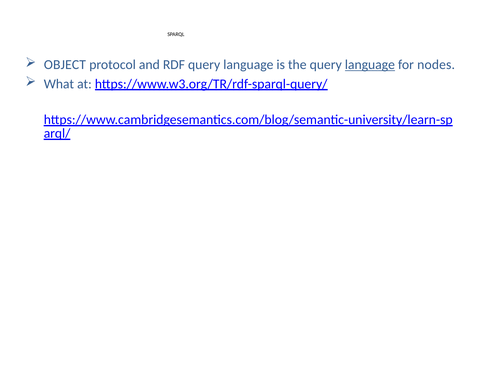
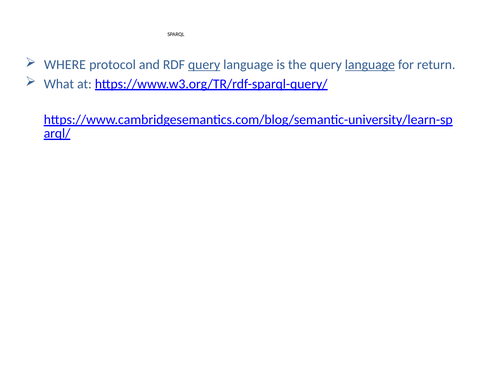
OBJECT: OBJECT -> WHERE
query at (204, 65) underline: none -> present
nodes: nodes -> return
